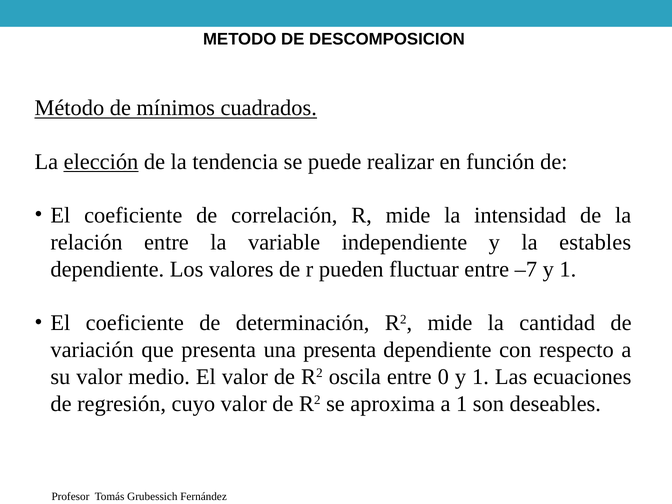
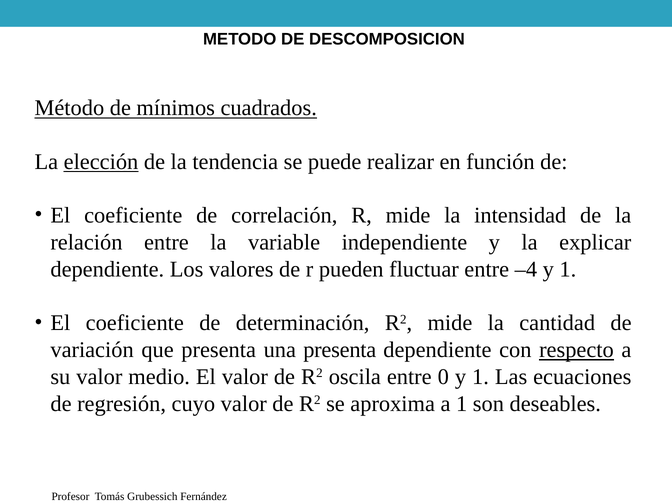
estables: estables -> explicar
–7: –7 -> –4
respecto underline: none -> present
